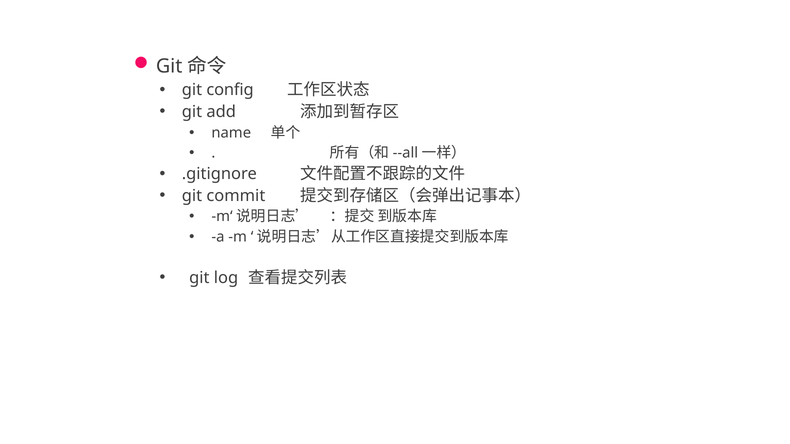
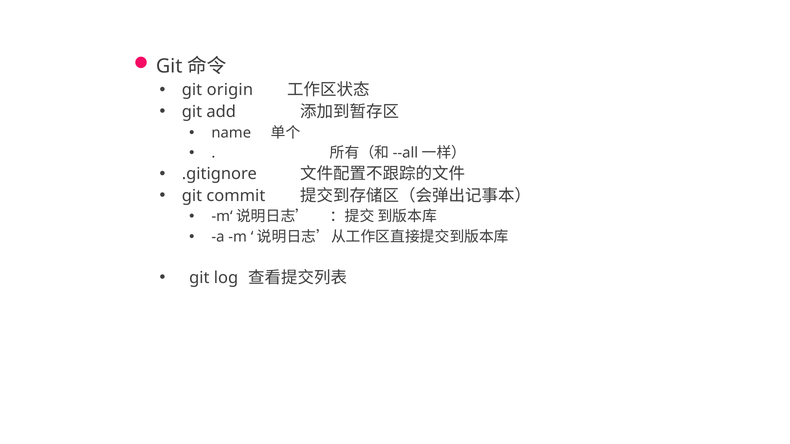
config: config -> origin
